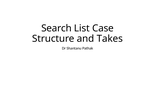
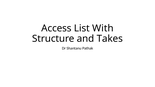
Search: Search -> Access
Case: Case -> With
